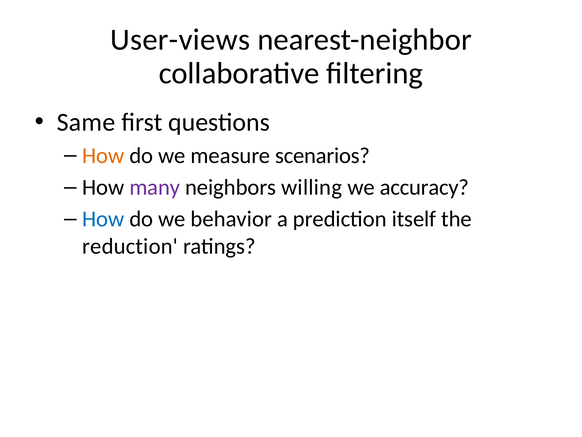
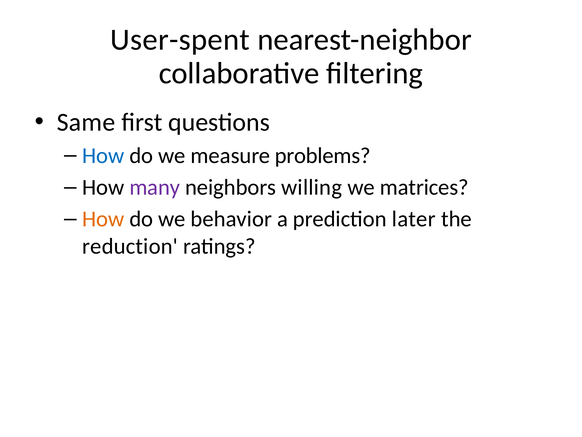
User-views: User-views -> User-spent
How at (103, 156) colour: orange -> blue
scenarios: scenarios -> problems
accuracy: accuracy -> matrices
How at (103, 219) colour: blue -> orange
itself: itself -> later
